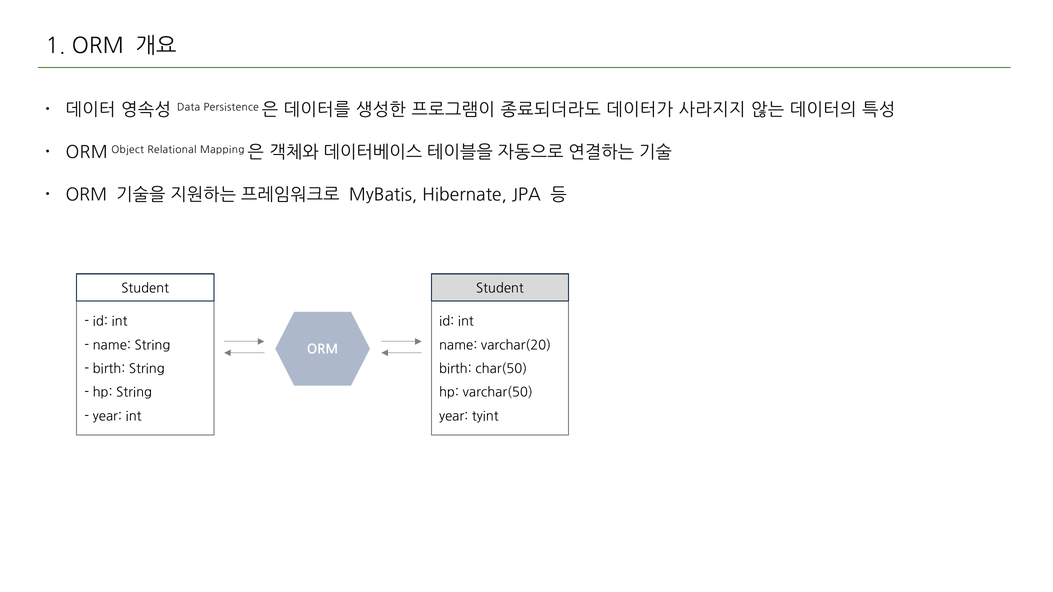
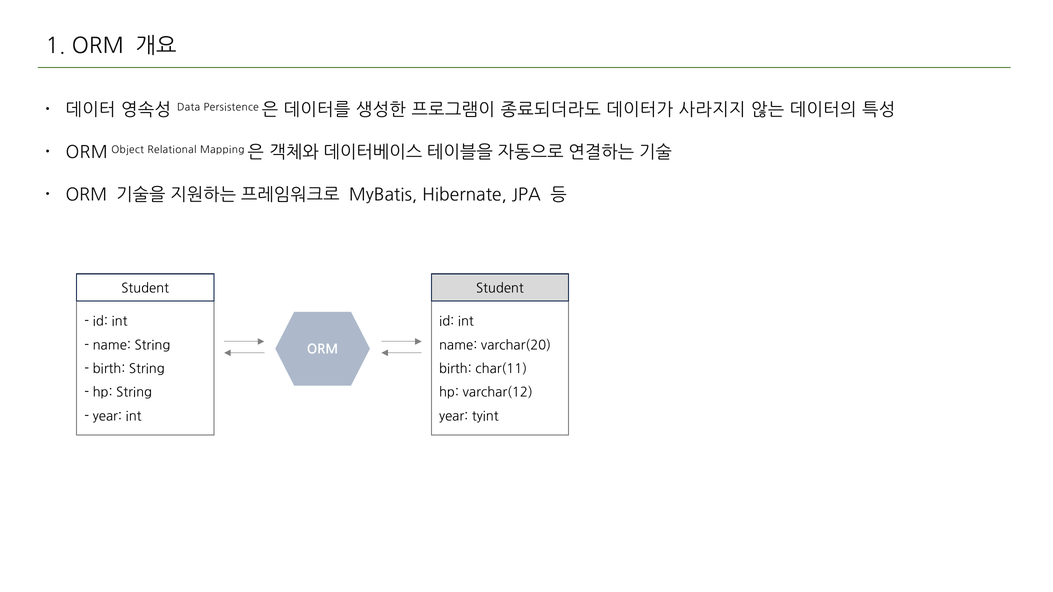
char(50: char(50 -> char(11
varchar(50: varchar(50 -> varchar(12
